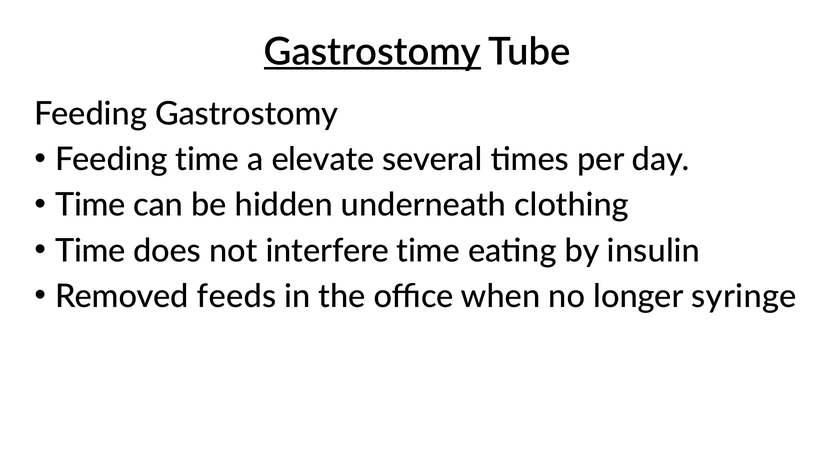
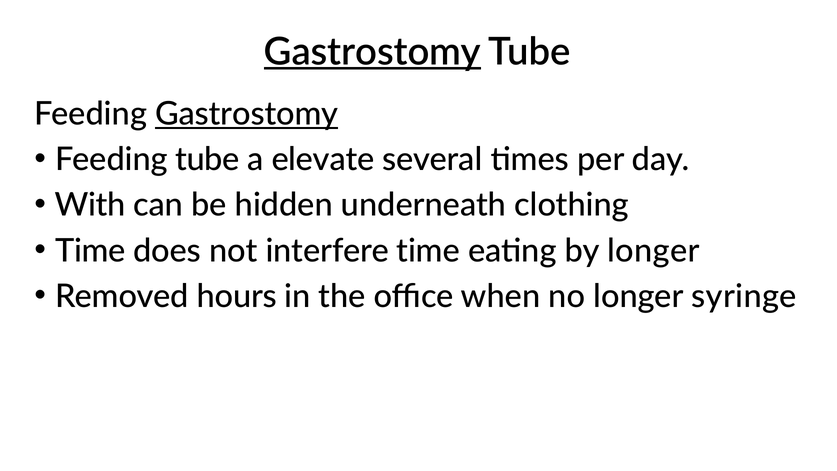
Gastrostomy at (247, 114) underline: none -> present
Feeding time: time -> tube
Time at (90, 205): Time -> With
by insulin: insulin -> longer
feeds: feeds -> hours
